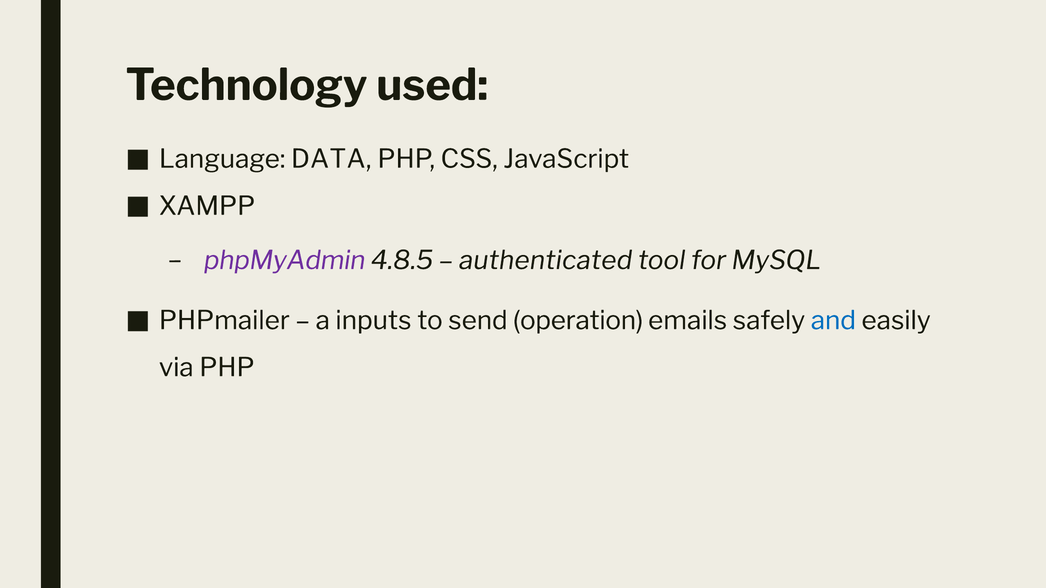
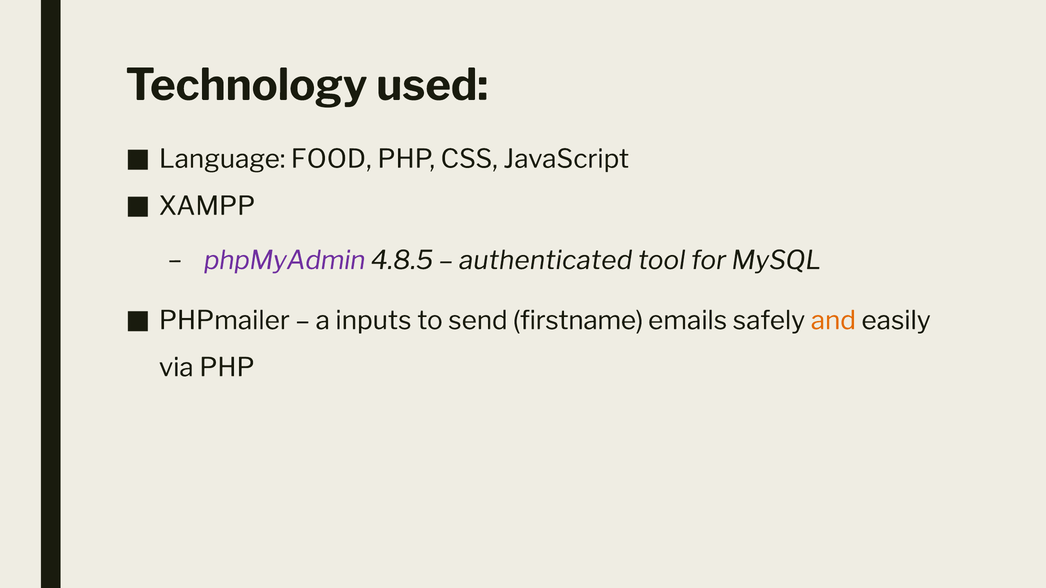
DATA: DATA -> FOOD
operation: operation -> firstname
and colour: blue -> orange
